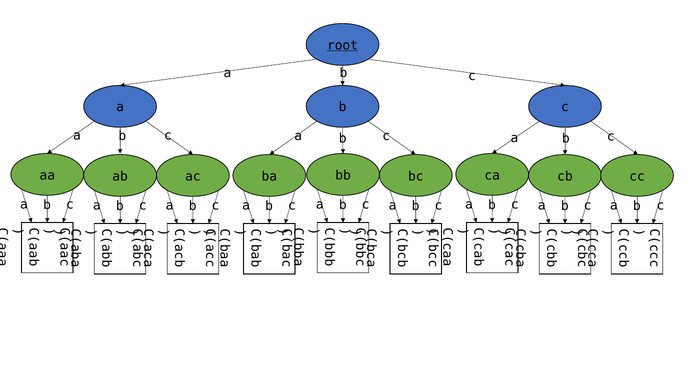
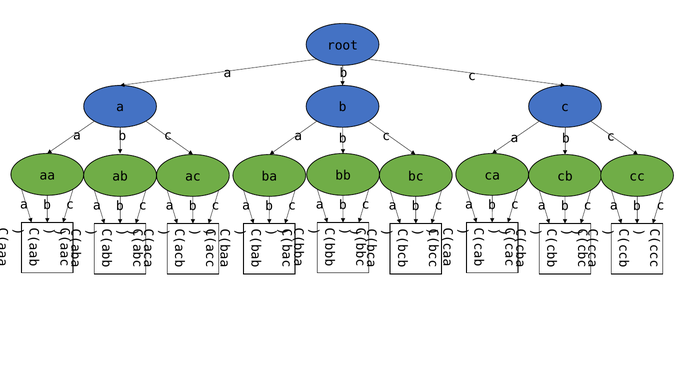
root underline: present -> none
